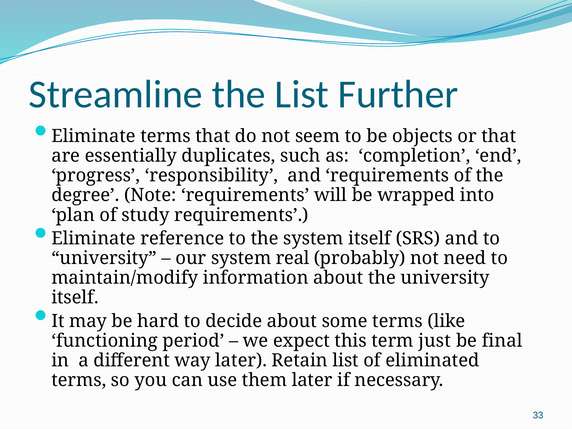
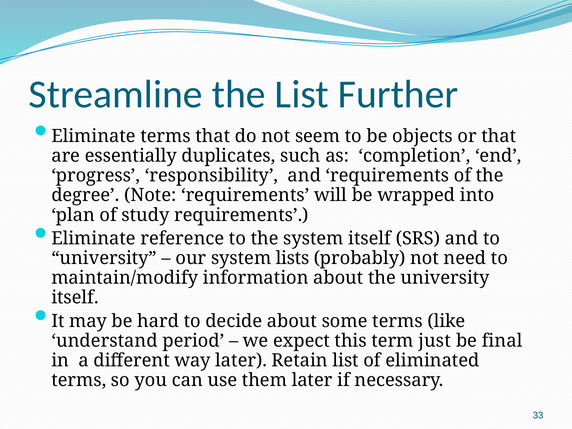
real: real -> lists
functioning: functioning -> understand
